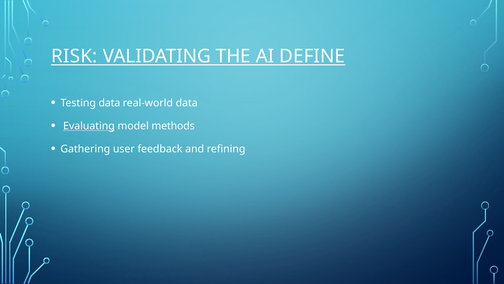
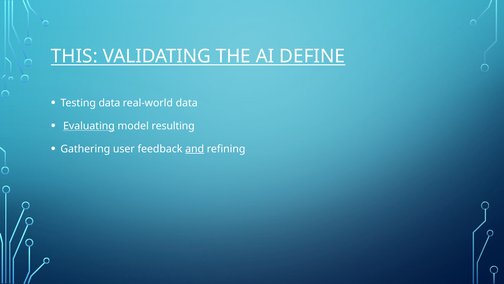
RISK: RISK -> THIS
methods: methods -> resulting
and underline: none -> present
